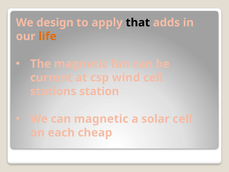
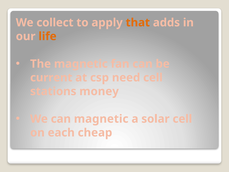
design: design -> collect
that colour: black -> orange
wind: wind -> need
station: station -> money
